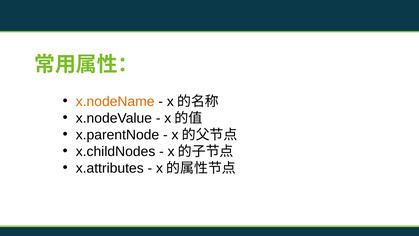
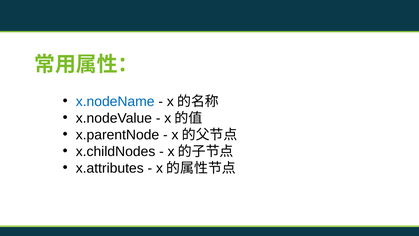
x.nodeName colour: orange -> blue
